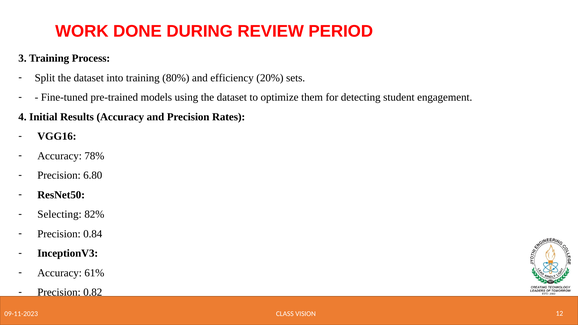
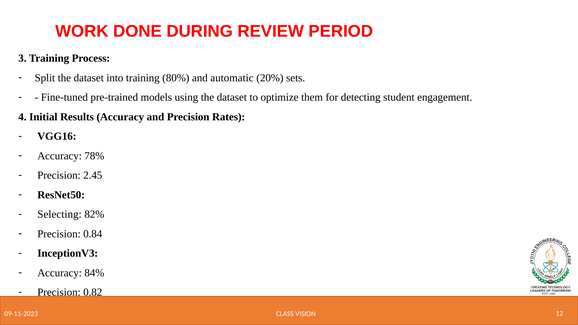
efficiency: efficiency -> automatic
6.80: 6.80 -> 2.45
61%: 61% -> 84%
